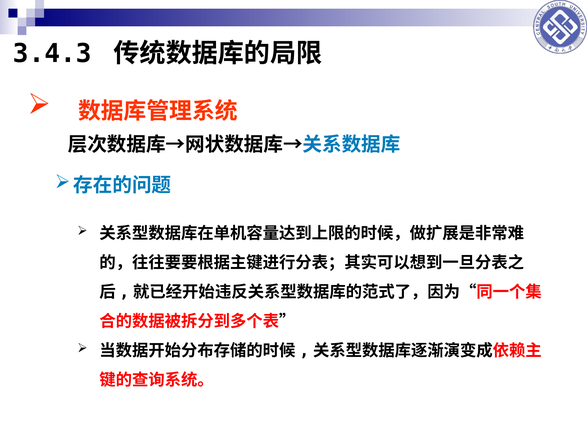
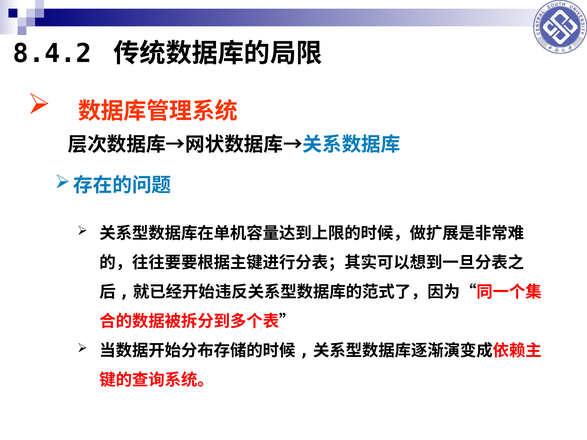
3.4.3: 3.4.3 -> 8.4.2
